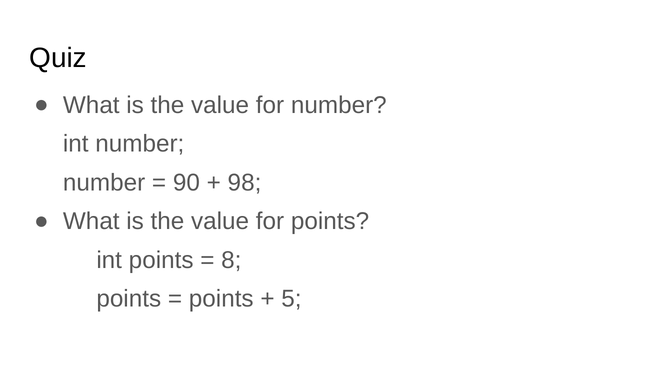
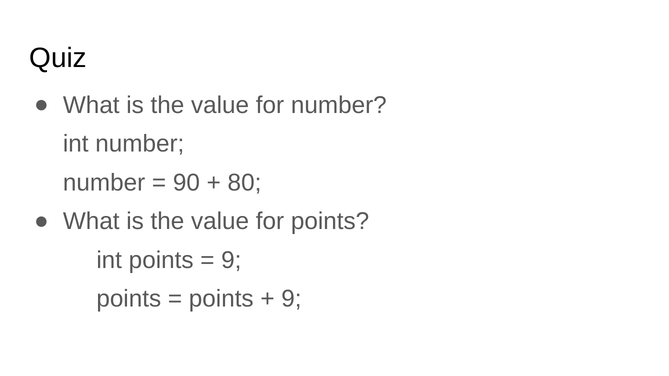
98: 98 -> 80
8 at (231, 260): 8 -> 9
5 at (291, 299): 5 -> 9
